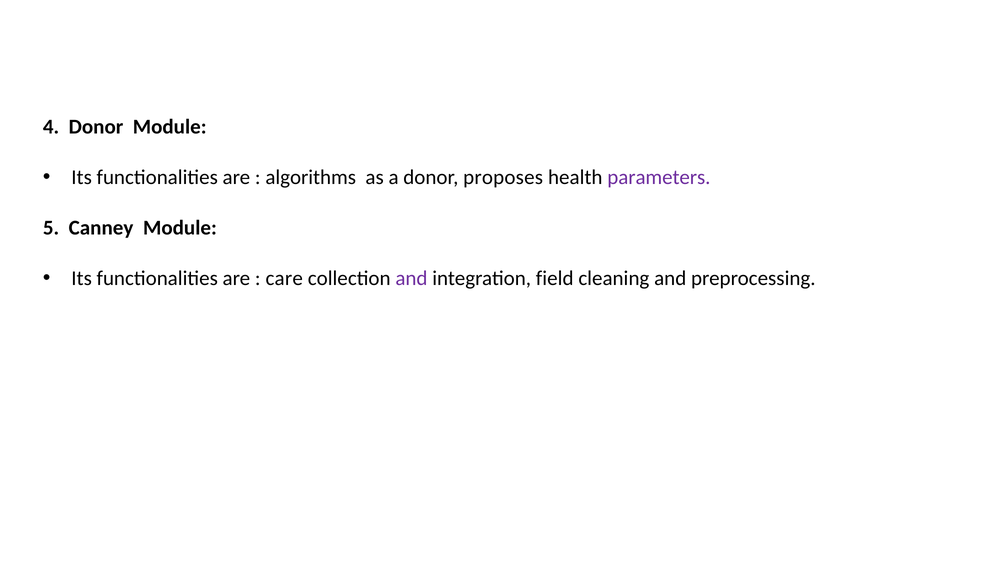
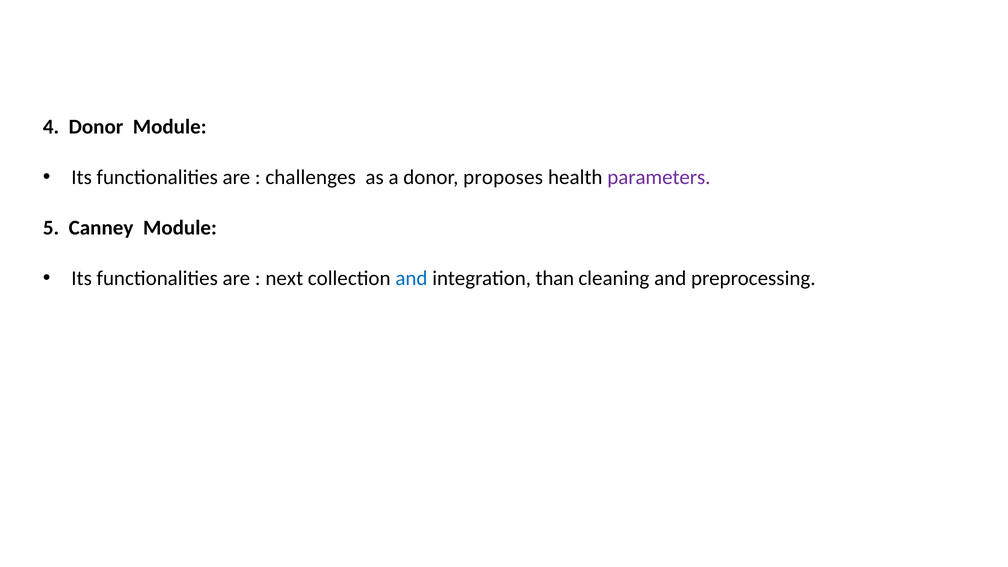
algorithms: algorithms -> challenges
care: care -> next
and at (411, 278) colour: purple -> blue
field: field -> than
